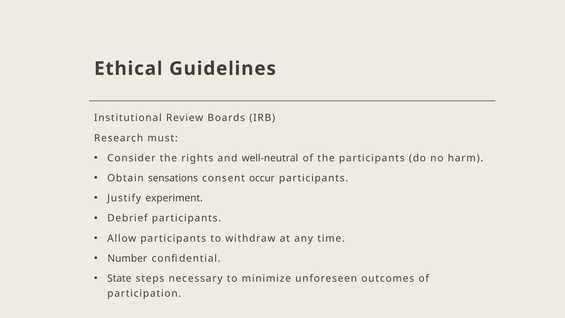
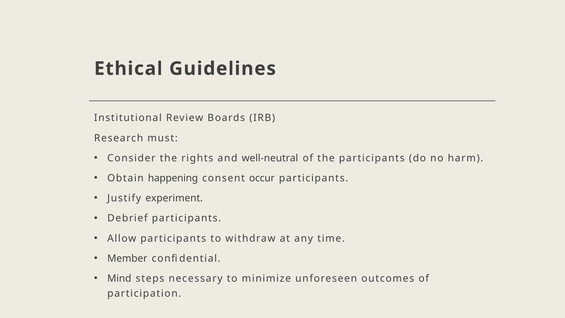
sensations: sensations -> happening
Number: Number -> Member
State: State -> Mind
